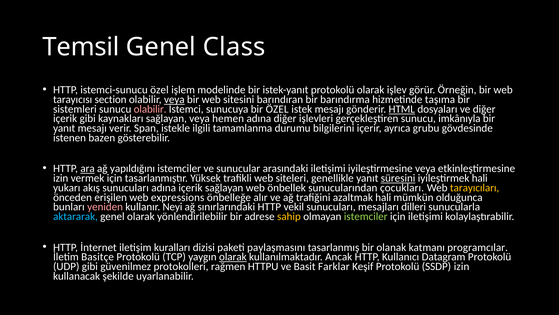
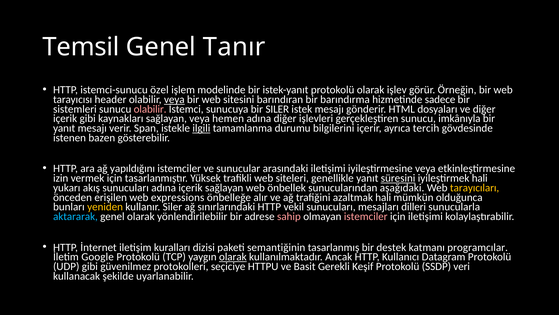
Class: Class -> Tanır
section: section -> header
taşıma: taşıma -> sadece
bir ÖZEL: ÖZEL -> SILER
HTML underline: present -> none
ilgili underline: none -> present
grubu: grubu -> tercih
ara underline: present -> none
çocukları: çocukları -> aşağıdaki
yeniden colour: pink -> yellow
kullanır Neyi: Neyi -> Siler
sahip colour: yellow -> pink
istemciler at (366, 216) colour: light green -> pink
paylaşmasını: paylaşmasını -> semantiğinin
olanak: olanak -> destek
Basitçe: Basitçe -> Google
rağmen: rağmen -> seçiciye
Farklar: Farklar -> Gerekli
SSDP izin: izin -> veri
